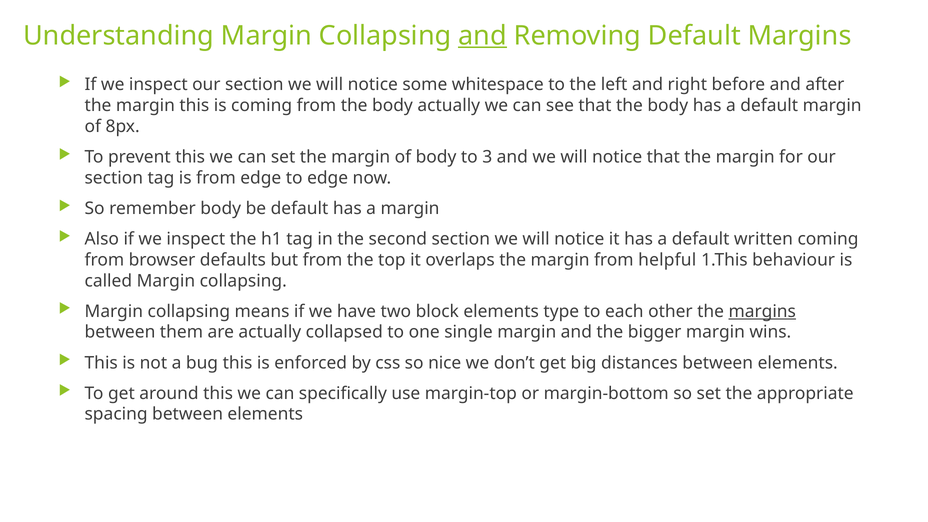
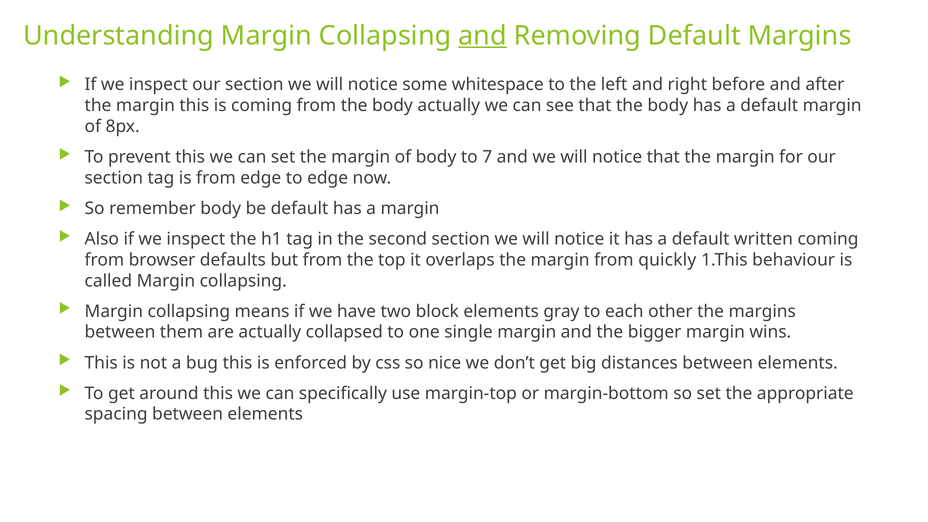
3: 3 -> 7
helpful: helpful -> quickly
type: type -> gray
margins at (762, 311) underline: present -> none
